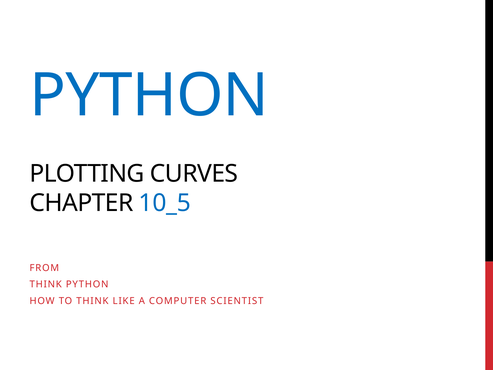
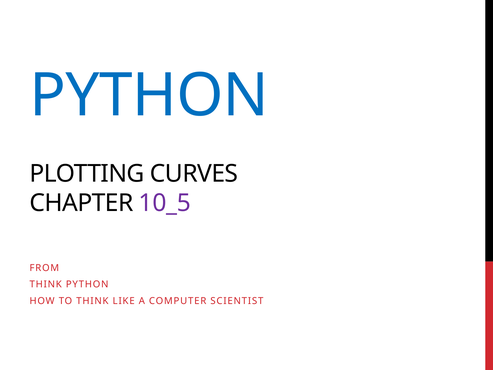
10_5 colour: blue -> purple
